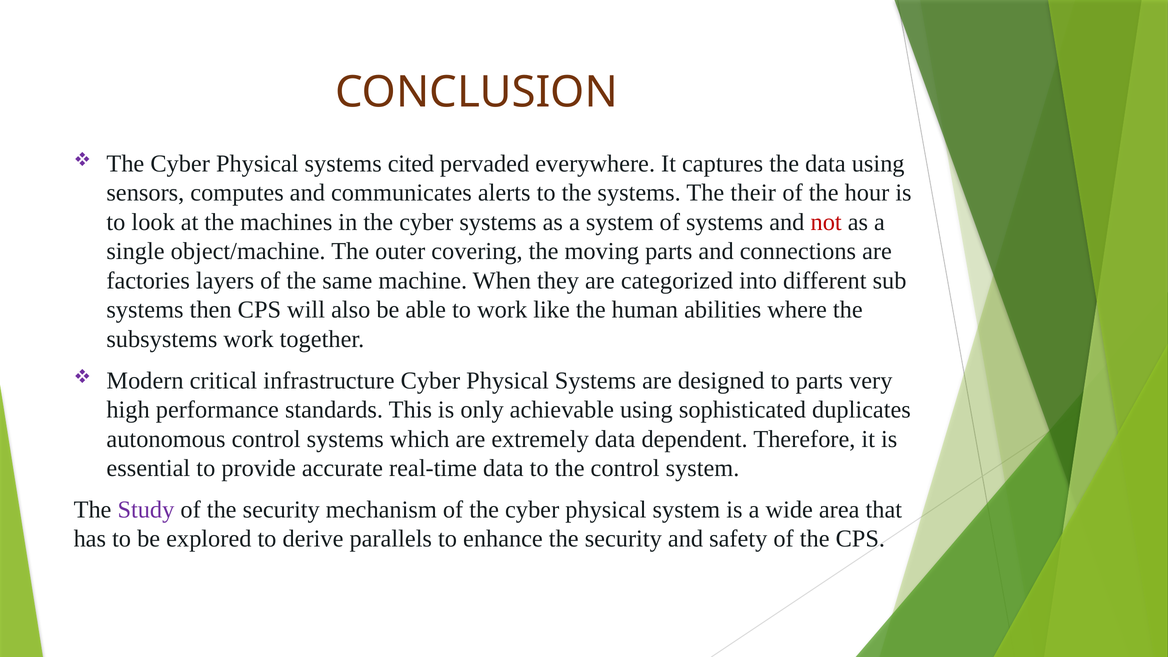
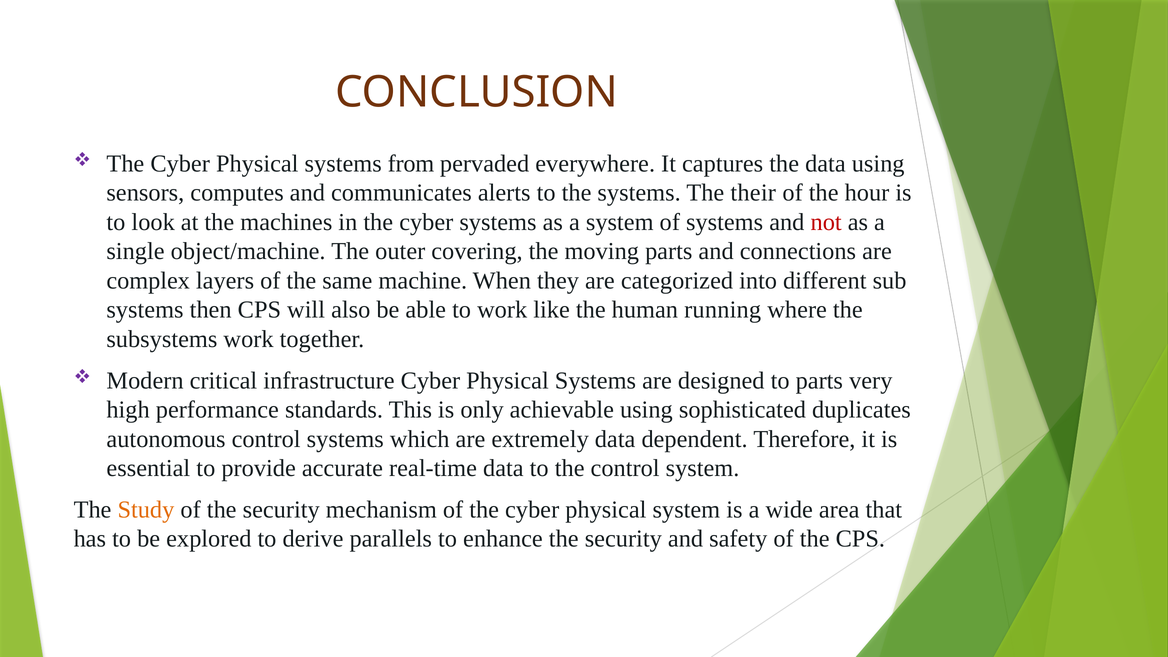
cited: cited -> from
factories: factories -> complex
abilities: abilities -> running
Study colour: purple -> orange
